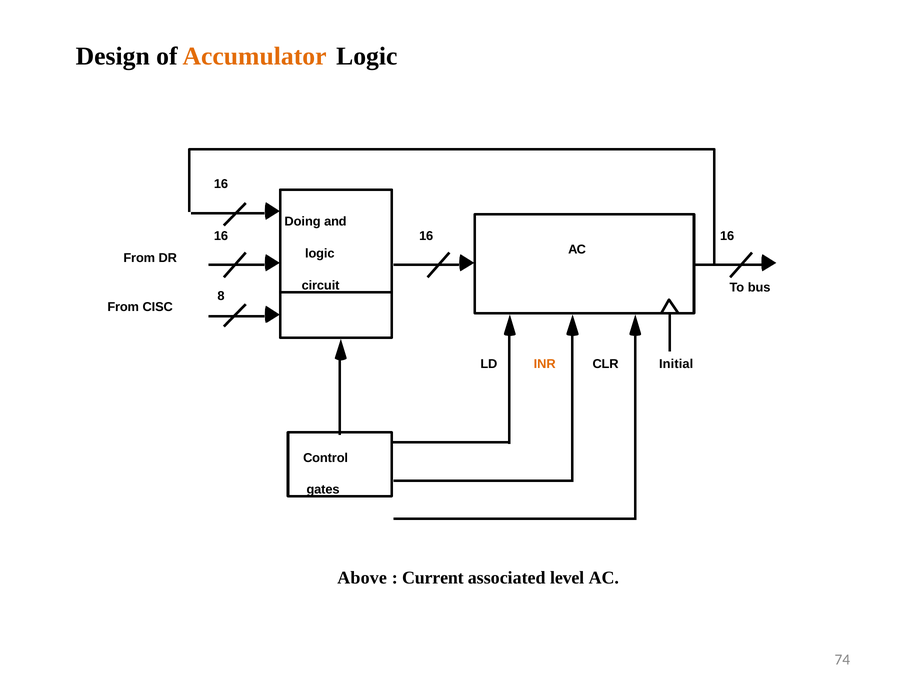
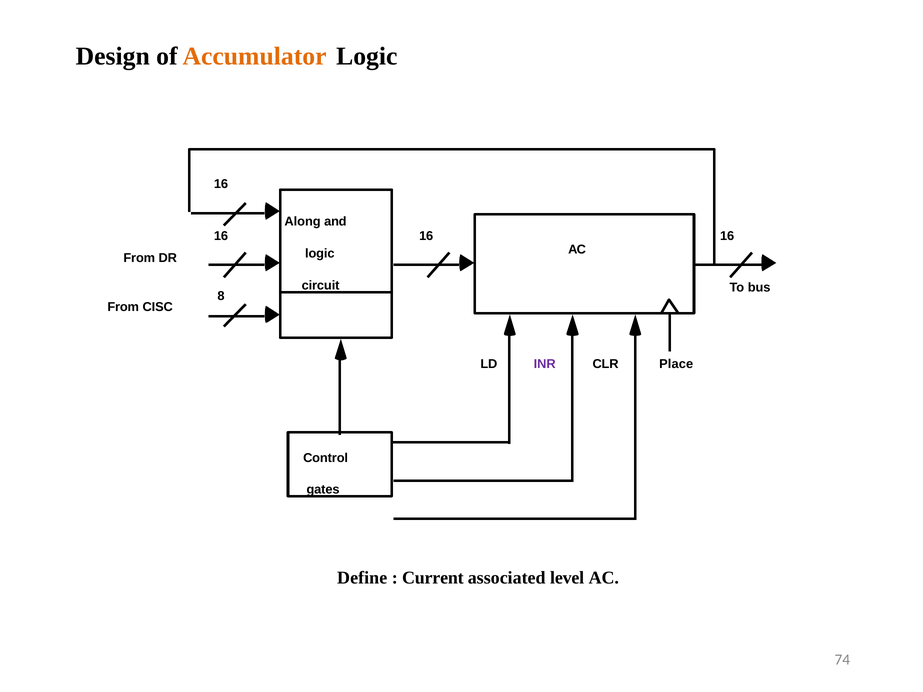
Doing: Doing -> Along
INR colour: orange -> purple
Initial: Initial -> Place
Above: Above -> Define
